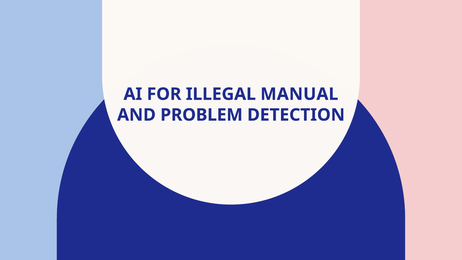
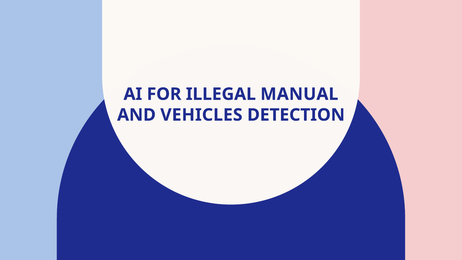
PROBLEM: PROBLEM -> VEHICLES
